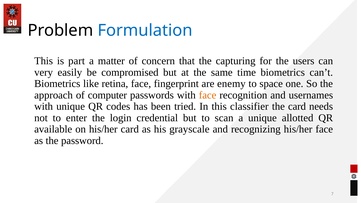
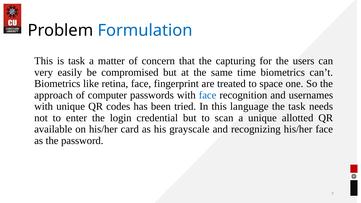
is part: part -> task
enemy: enemy -> treated
face at (208, 95) colour: orange -> blue
classifier: classifier -> language
the card: card -> task
